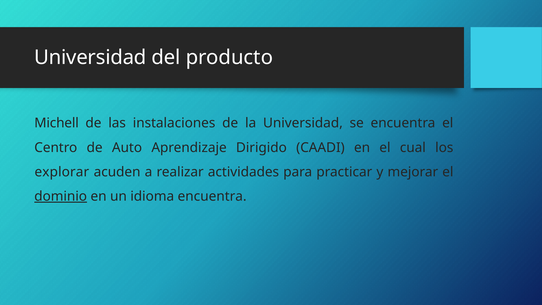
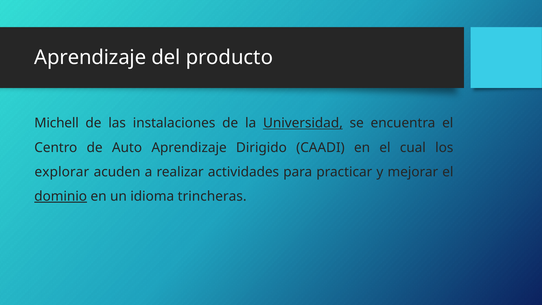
Universidad at (90, 57): Universidad -> Aprendizaje
Universidad at (303, 123) underline: none -> present
idioma encuentra: encuentra -> trincheras
